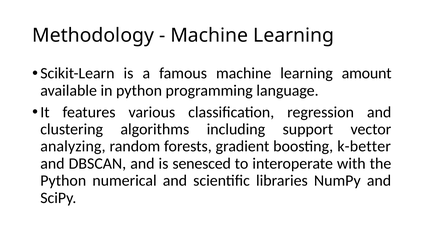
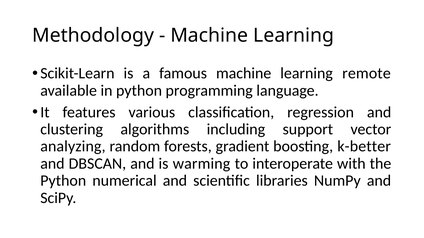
amount: amount -> remote
senesced: senesced -> warming
